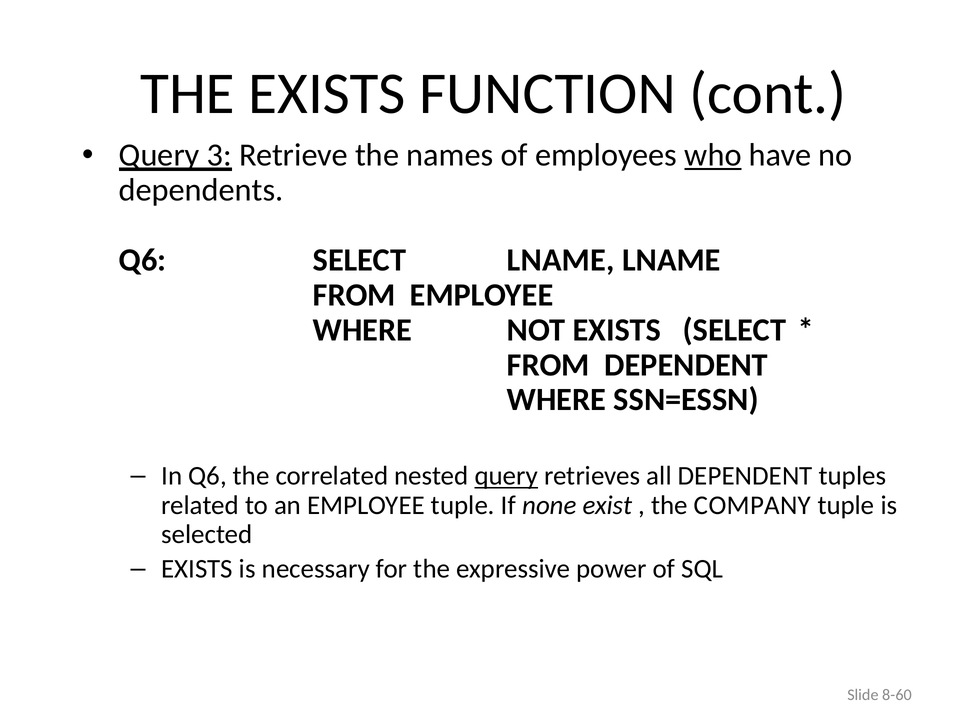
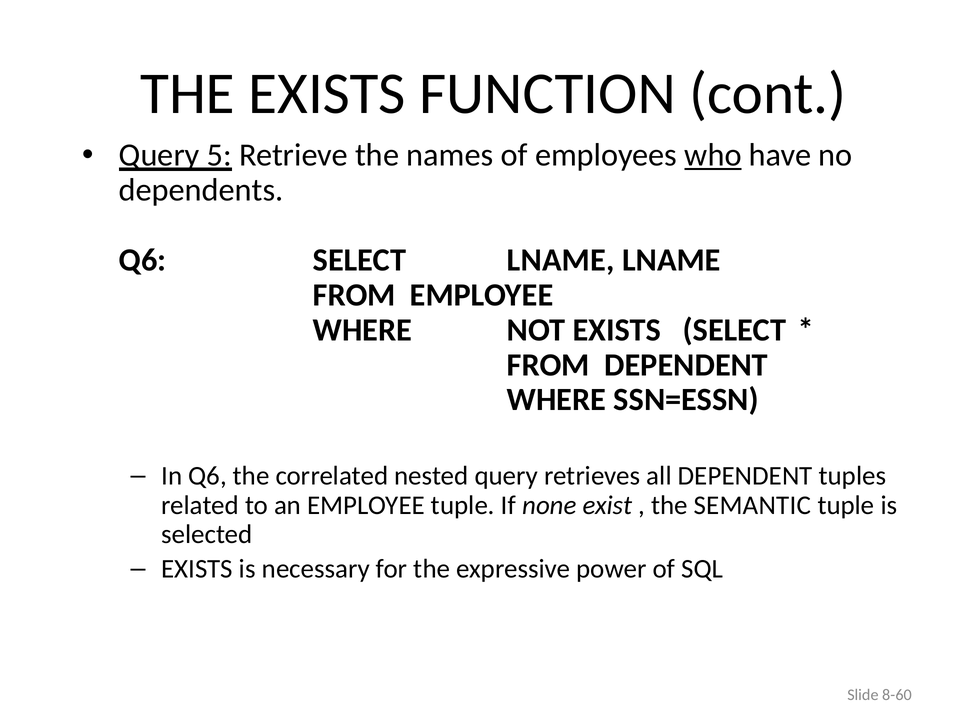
3: 3 -> 5
query at (506, 476) underline: present -> none
COMPANY: COMPANY -> SEMANTIC
